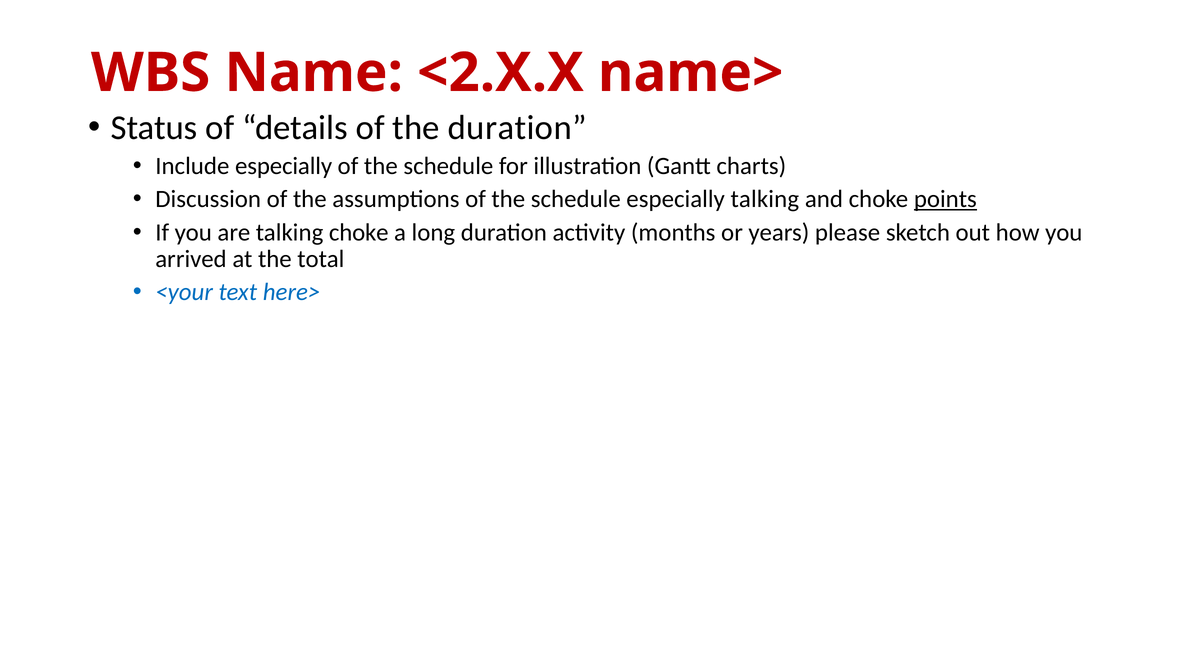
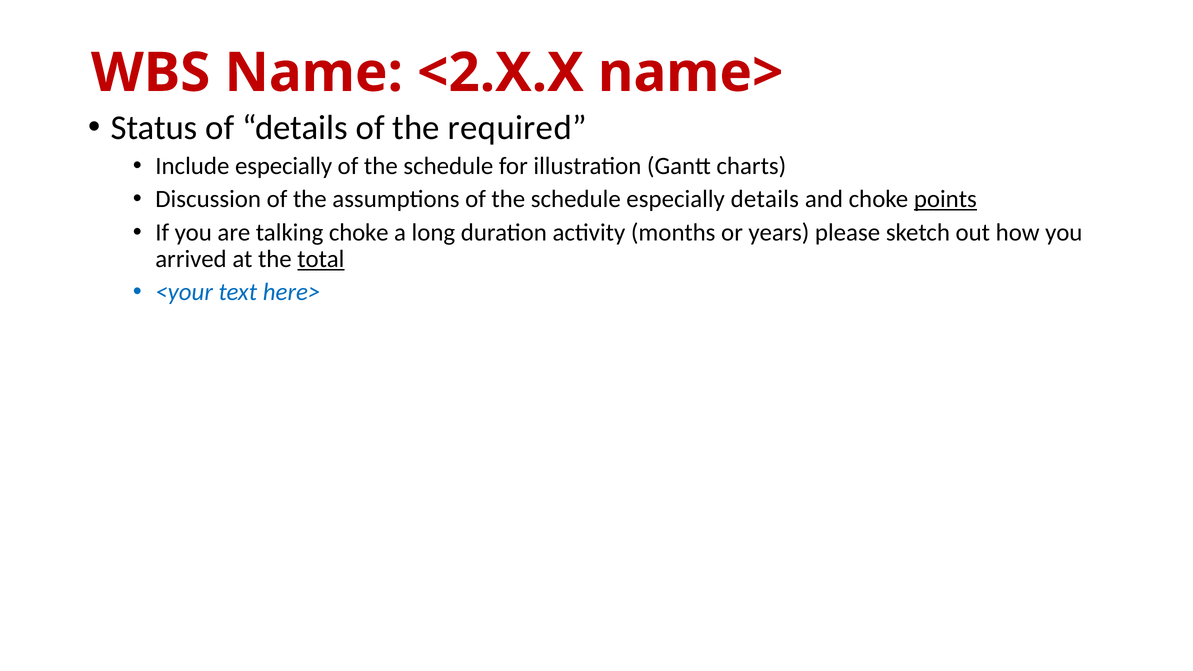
the duration: duration -> required
especially talking: talking -> details
total underline: none -> present
